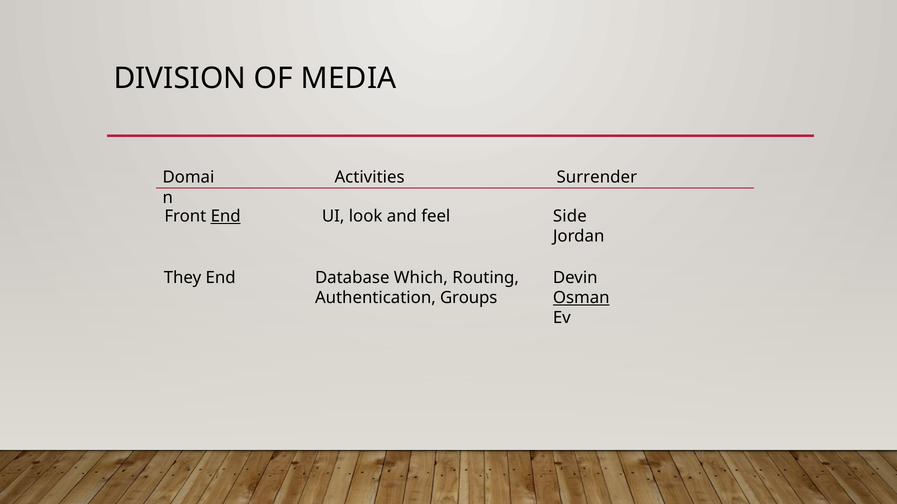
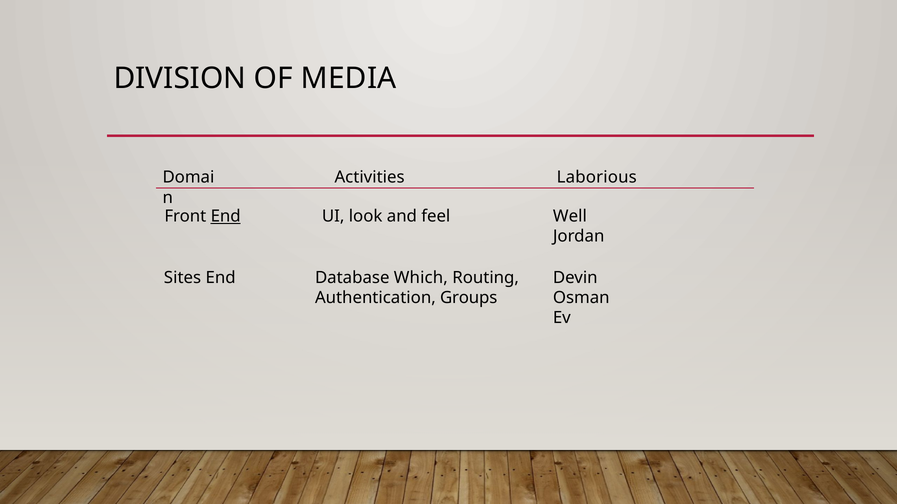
Surrender: Surrender -> Laborious
Side: Side -> Well
They: They -> Sites
Osman underline: present -> none
